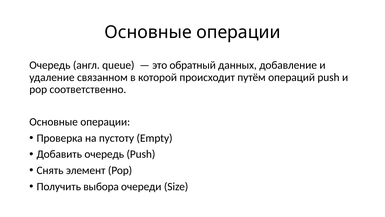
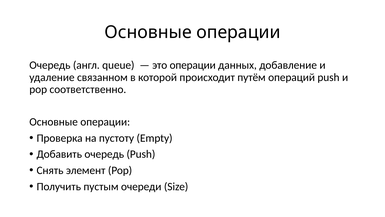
это обратный: обратный -> операции
выбора: выбора -> пустым
